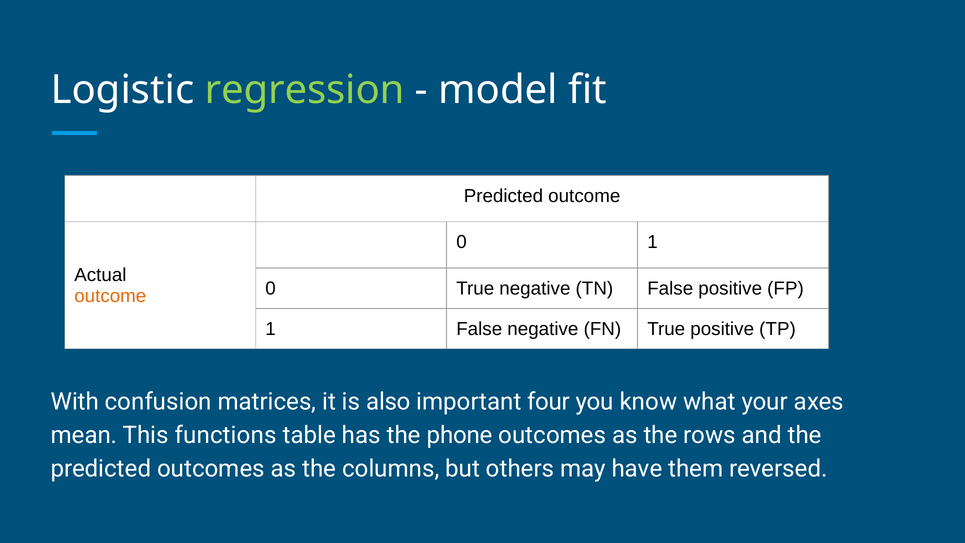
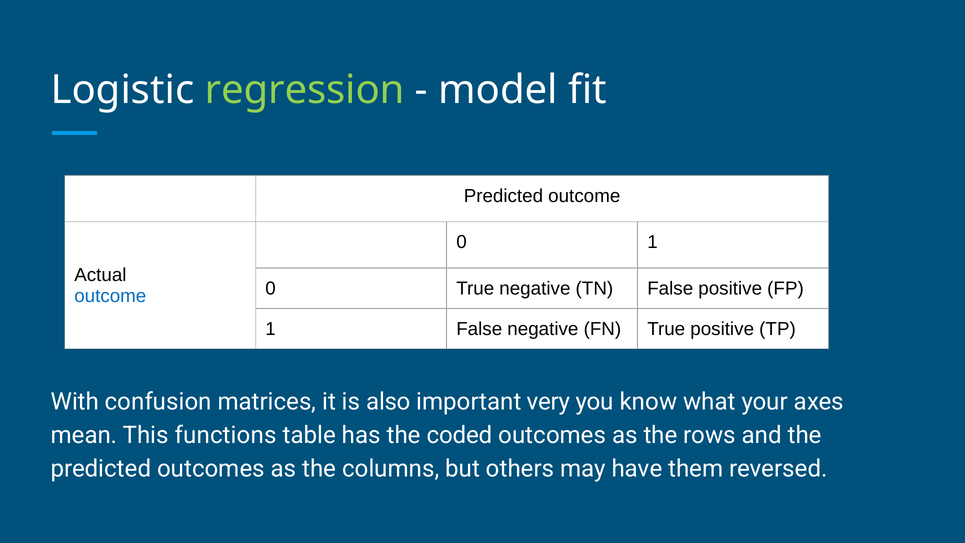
outcome at (110, 296) colour: orange -> blue
four: four -> very
phone: phone -> coded
